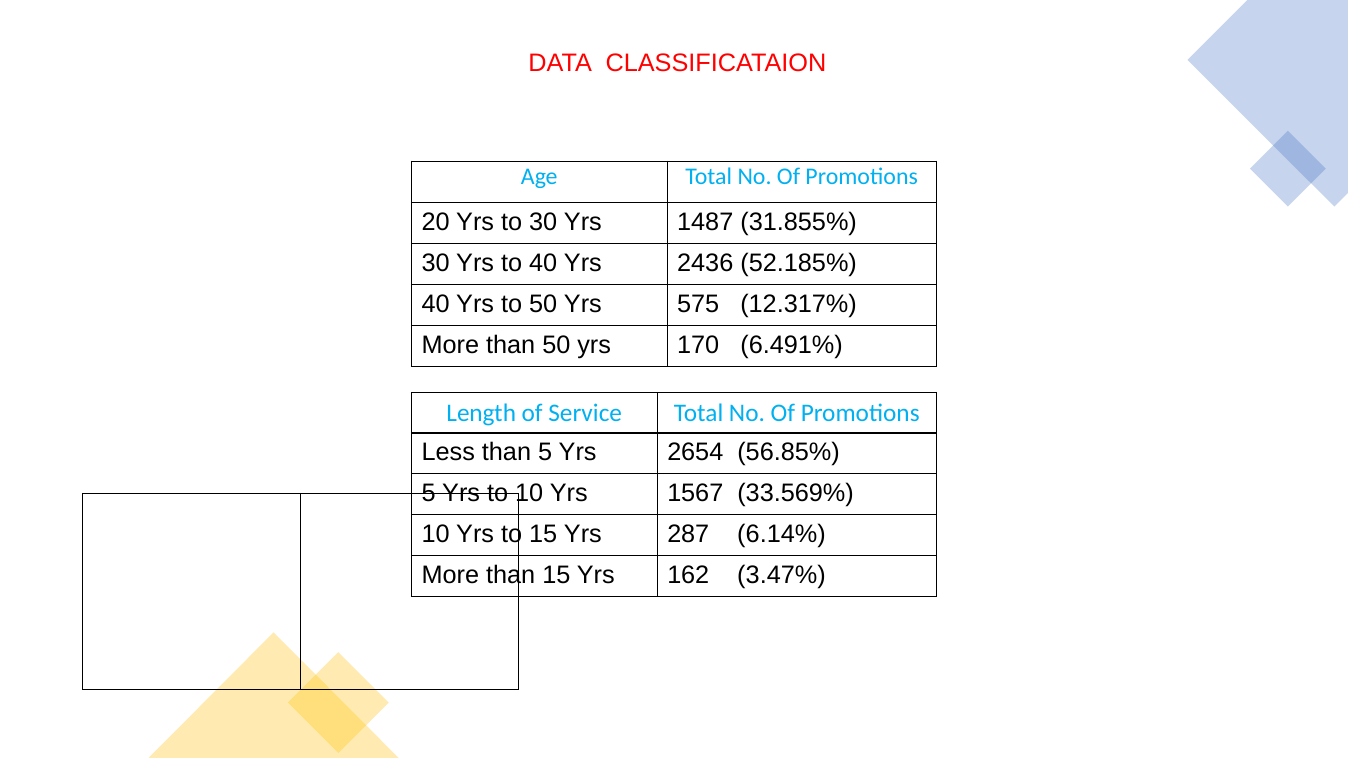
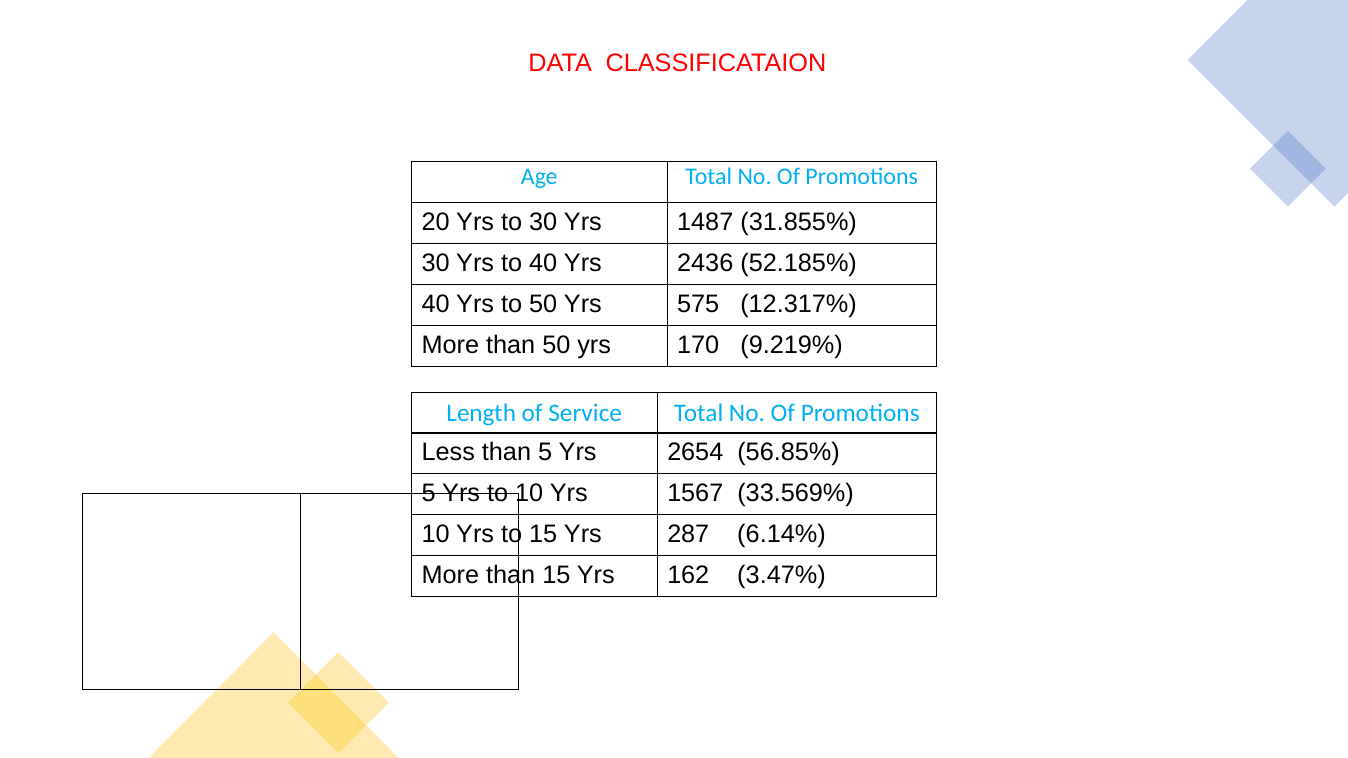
6.491%: 6.491% -> 9.219%
